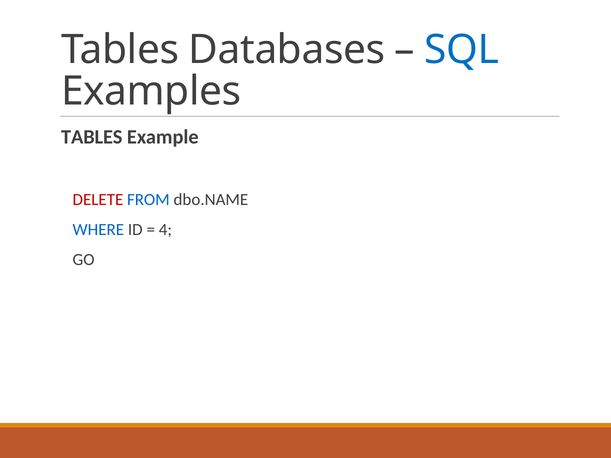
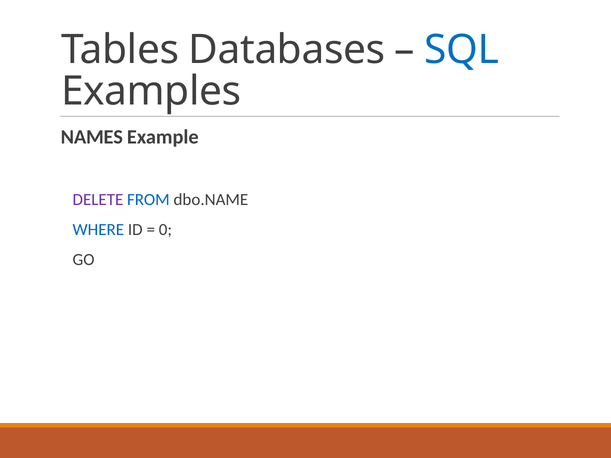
TABLES at (92, 137): TABLES -> NAMES
DELETE colour: red -> purple
4: 4 -> 0
